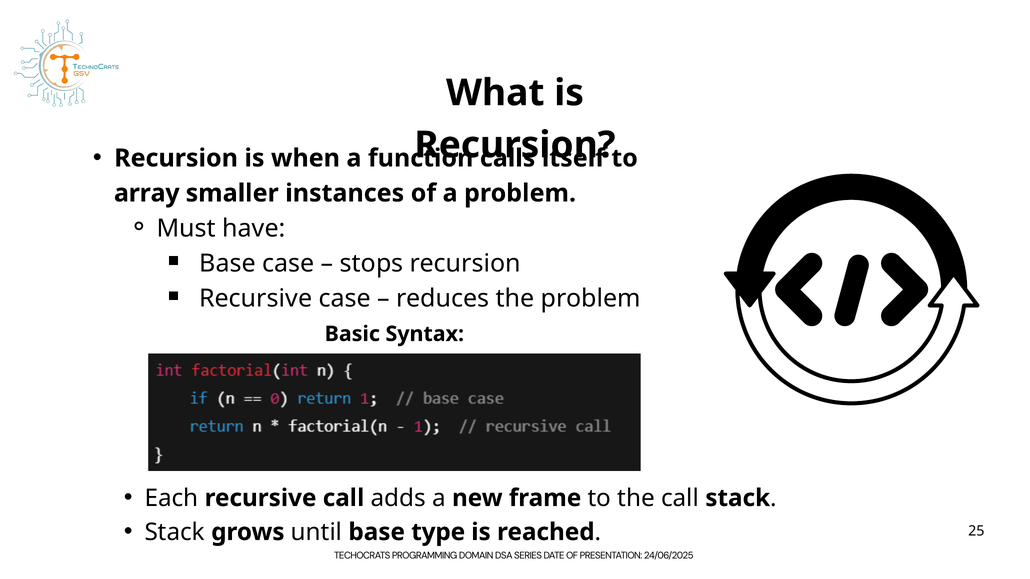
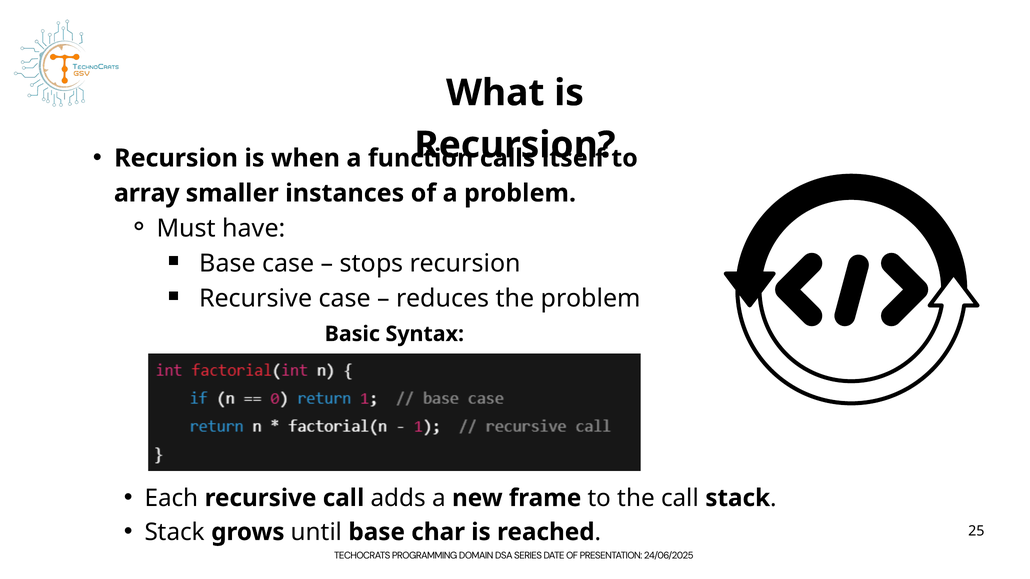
type: type -> char
